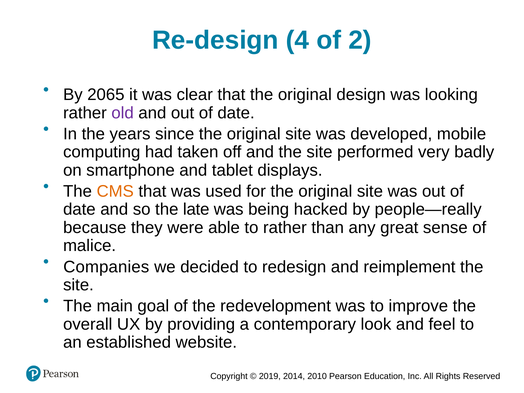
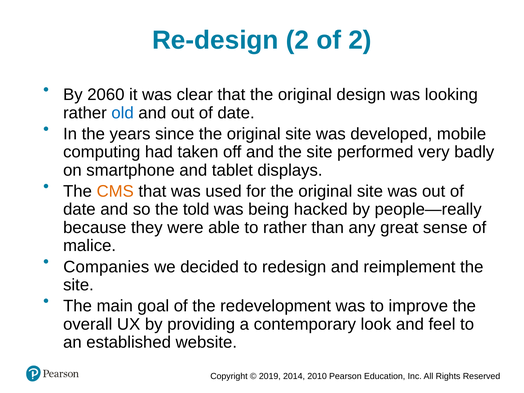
Re-design 4: 4 -> 2
2065: 2065 -> 2060
old colour: purple -> blue
late: late -> told
